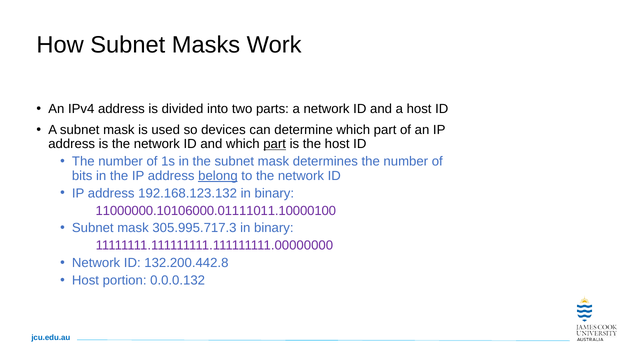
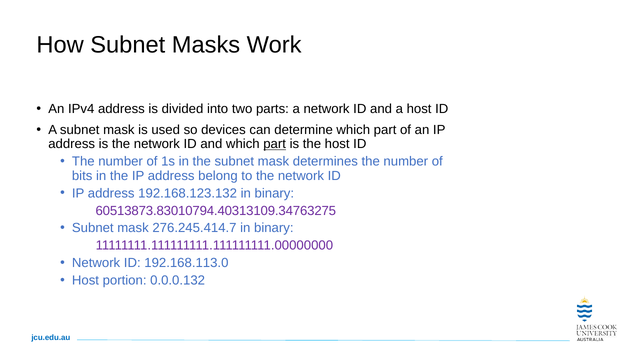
belong underline: present -> none
11000000.10106000.01111011.10000100: 11000000.10106000.01111011.10000100 -> 60513873.83010794.40313109.34763275
305.995.717.3: 305.995.717.3 -> 276.245.414.7
132.200.442.8: 132.200.442.8 -> 192.168.113.0
